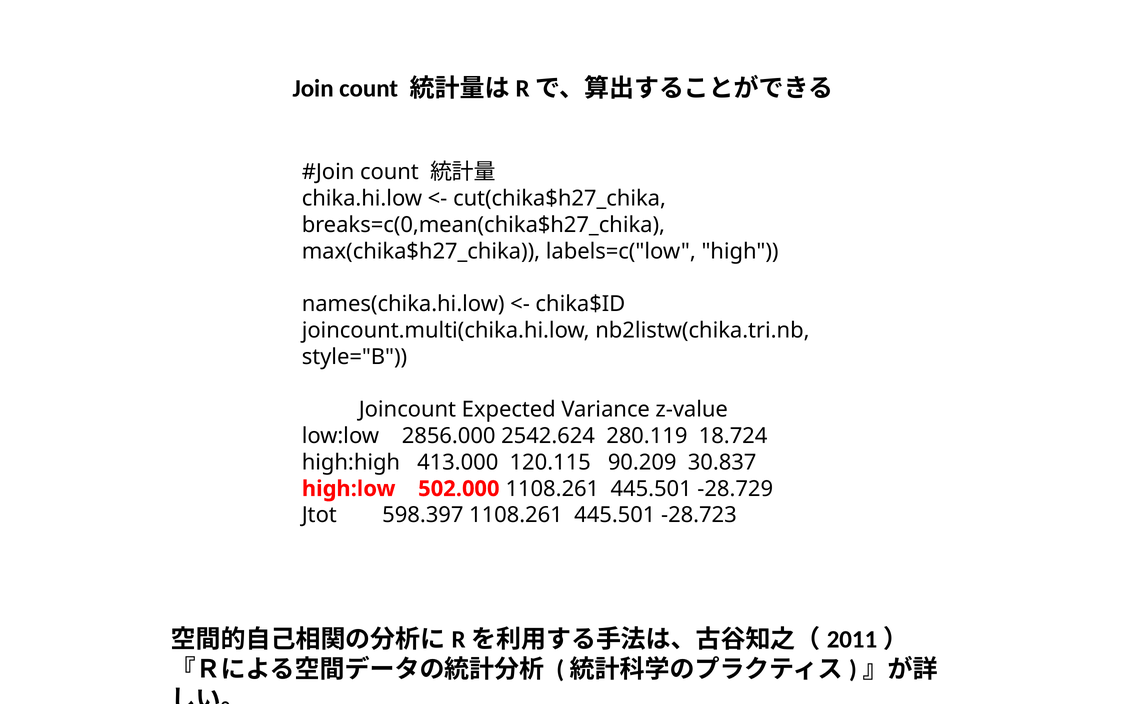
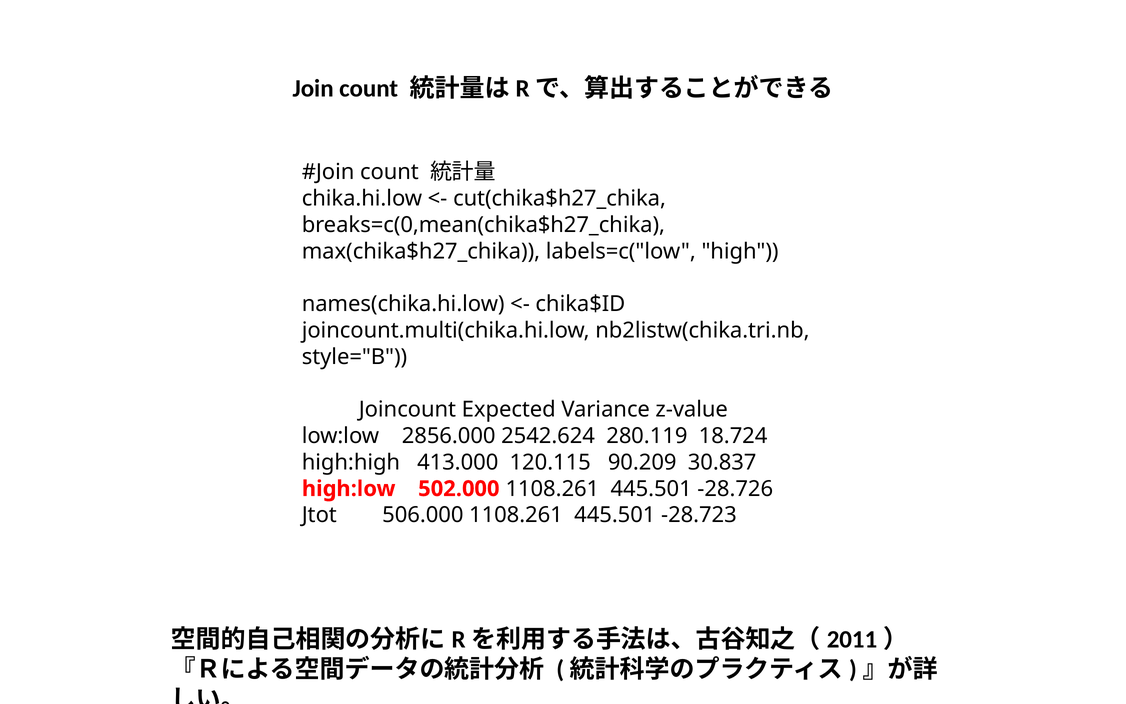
-28.729: -28.729 -> -28.726
598.397: 598.397 -> 506.000
